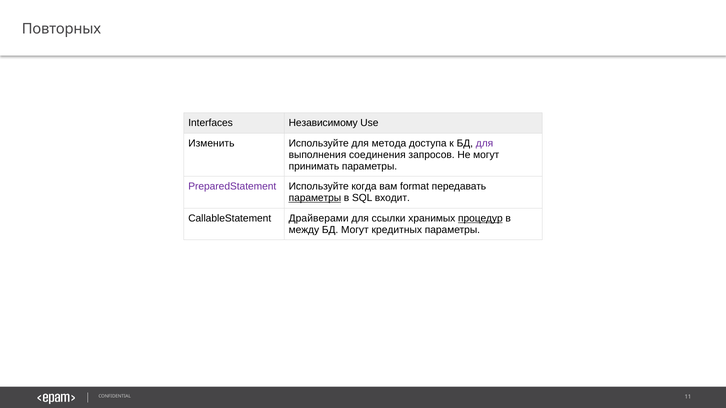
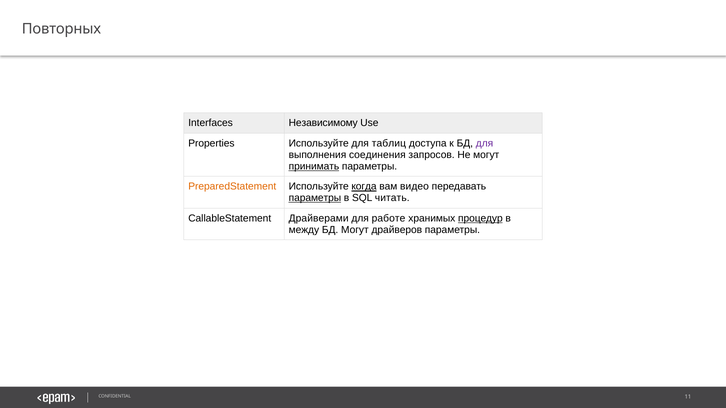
Изменить: Изменить -> Properties
метода: метода -> таблиц
принимать underline: none -> present
PreparedStatement colour: purple -> orange
когда underline: none -> present
format: format -> видео
входит: входит -> читать
ссылки: ссылки -> работе
кредитных: кредитных -> драйверов
